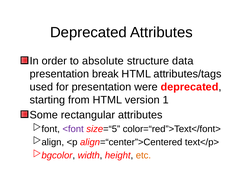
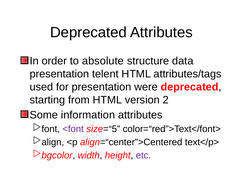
break: break -> telent
1: 1 -> 2
rectangular: rectangular -> information
etc colour: orange -> purple
